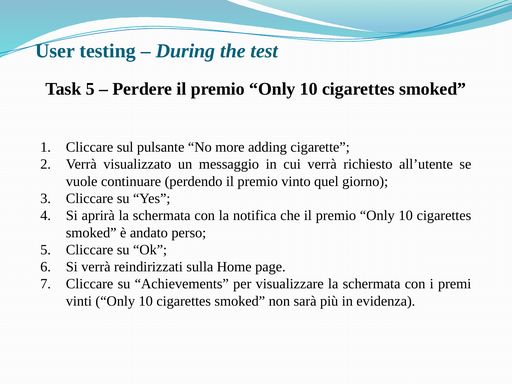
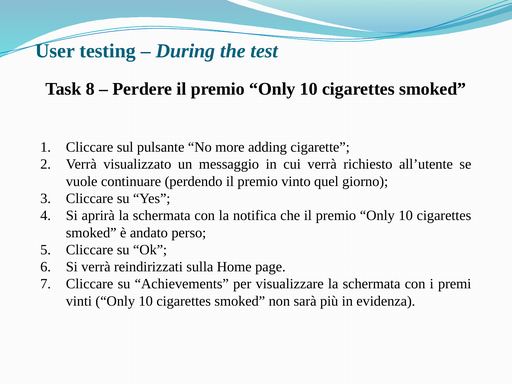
Task 5: 5 -> 8
